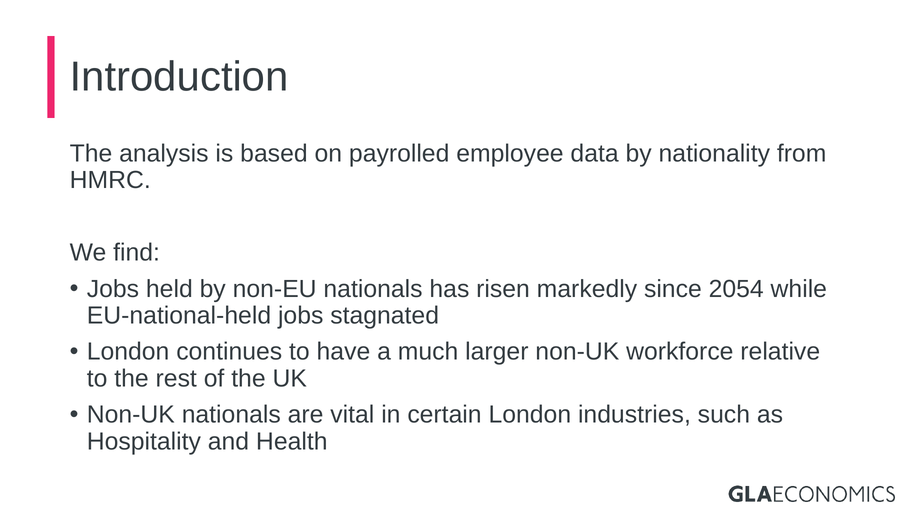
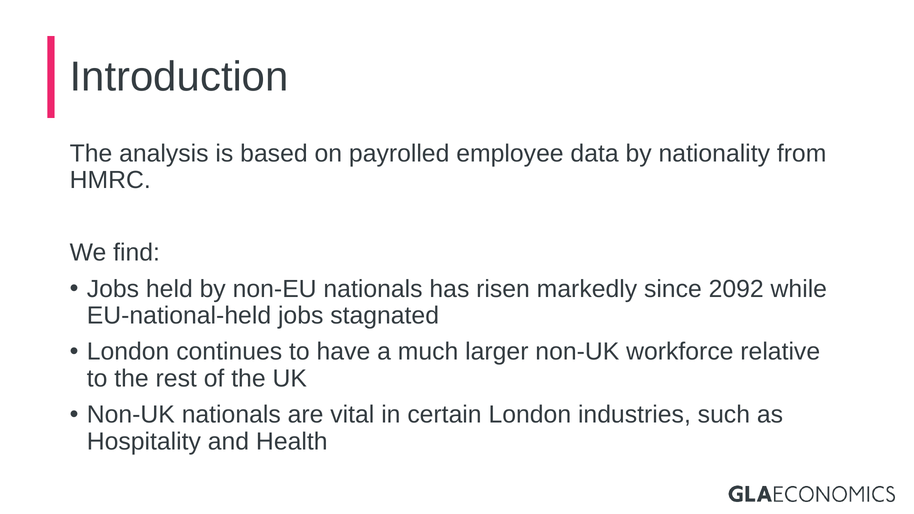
2054: 2054 -> 2092
